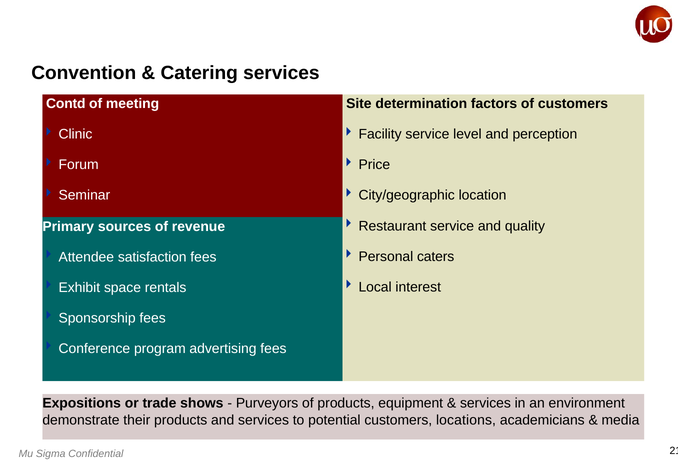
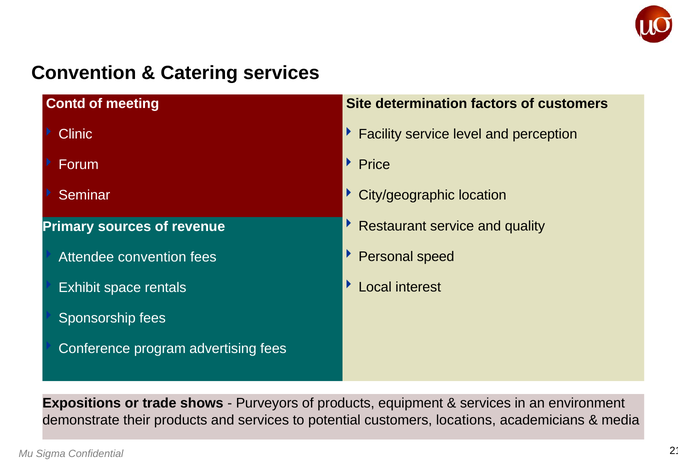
caters: caters -> speed
Attendee satisfaction: satisfaction -> convention
